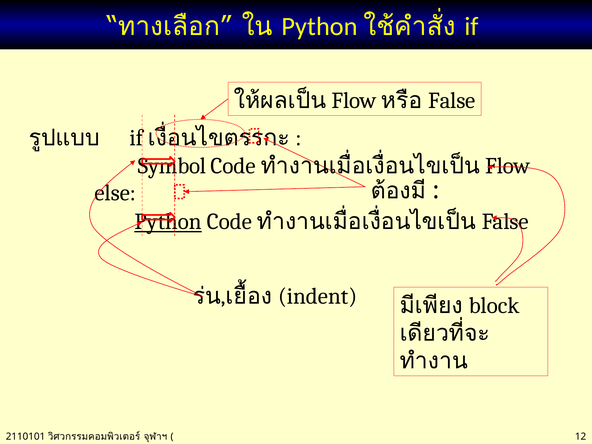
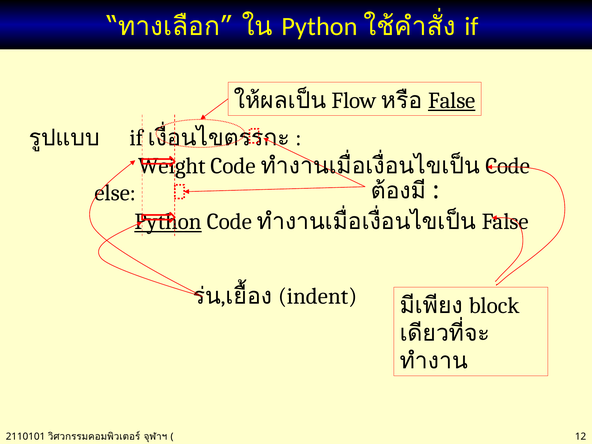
False at (452, 100) underline: none -> present
Symbol: Symbol -> Weight
Flow at (508, 166): Flow -> Code
